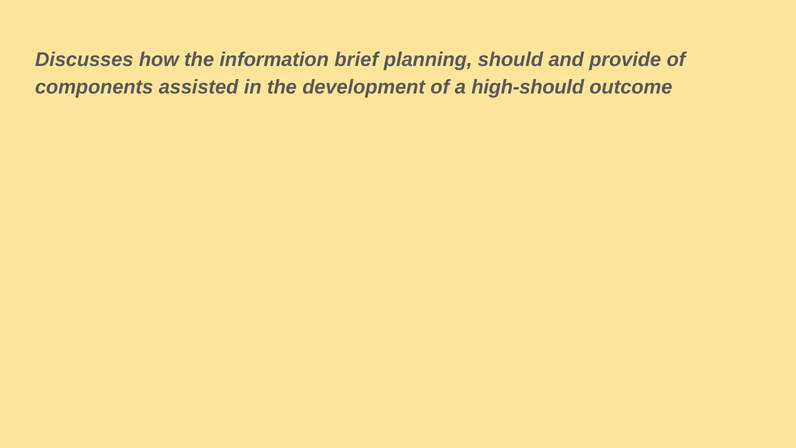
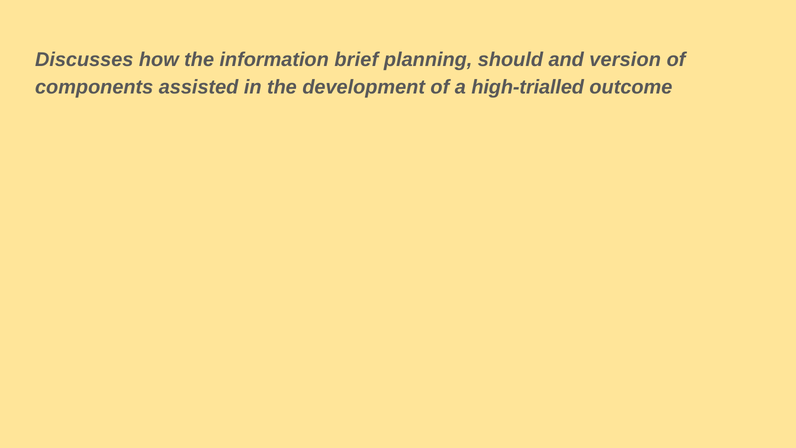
provide: provide -> version
high-should: high-should -> high-trialled
